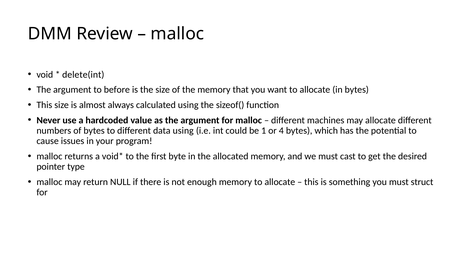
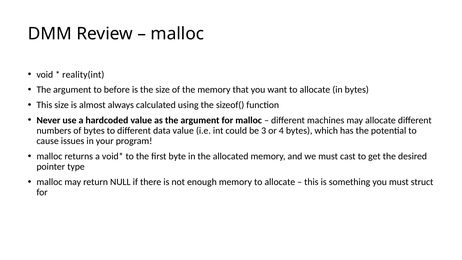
delete(int: delete(int -> reality(int
data using: using -> value
1: 1 -> 3
